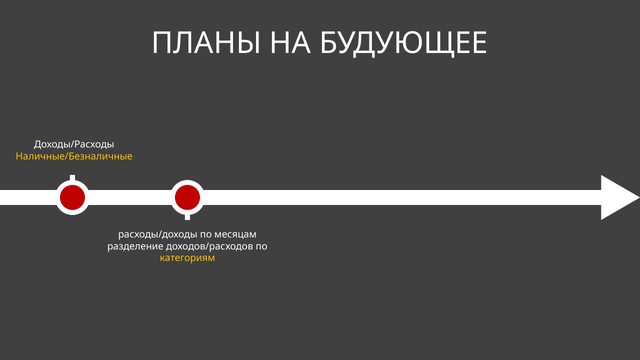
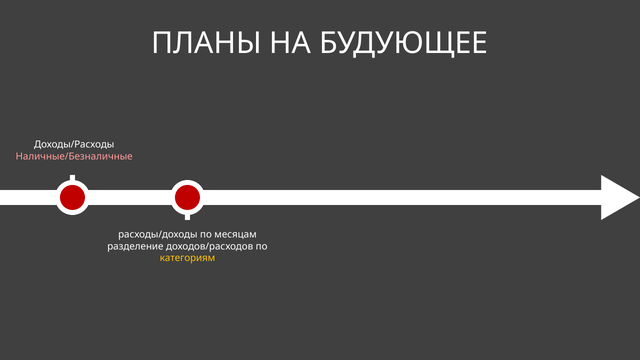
Наличные/Безналичные colour: yellow -> pink
